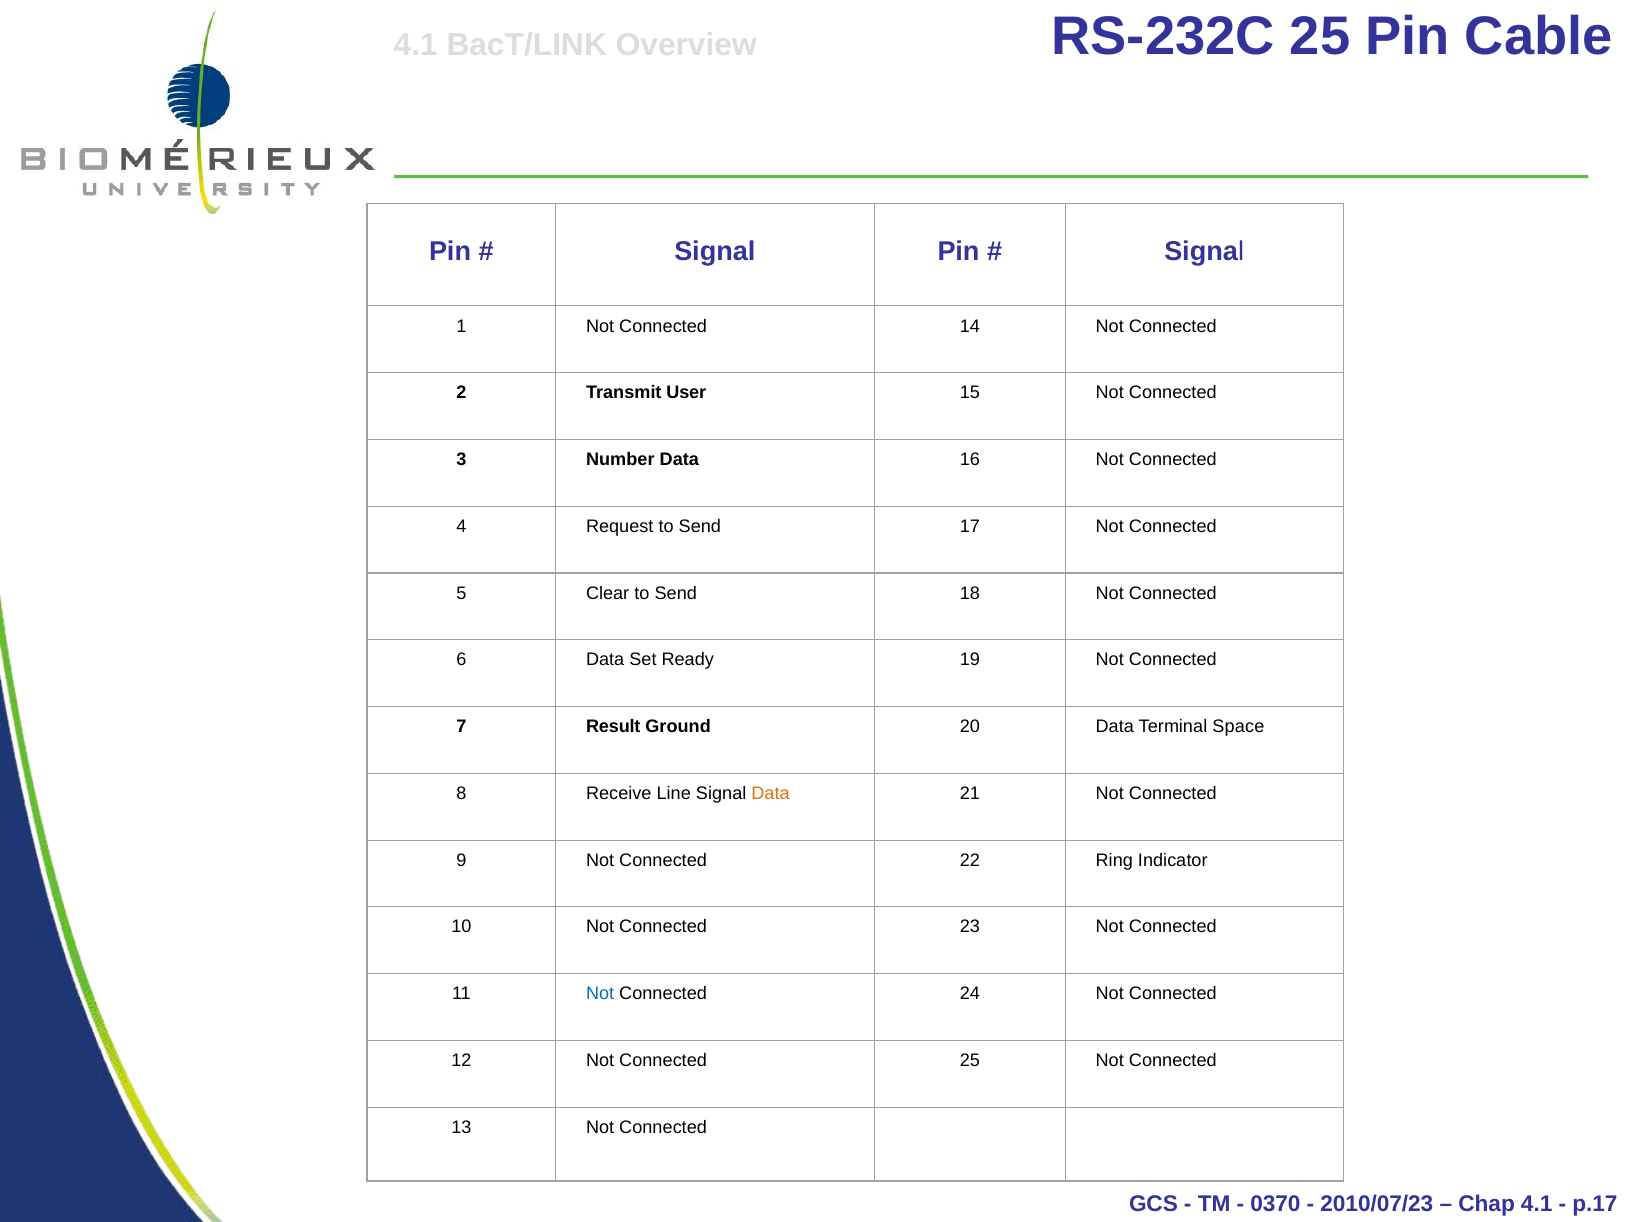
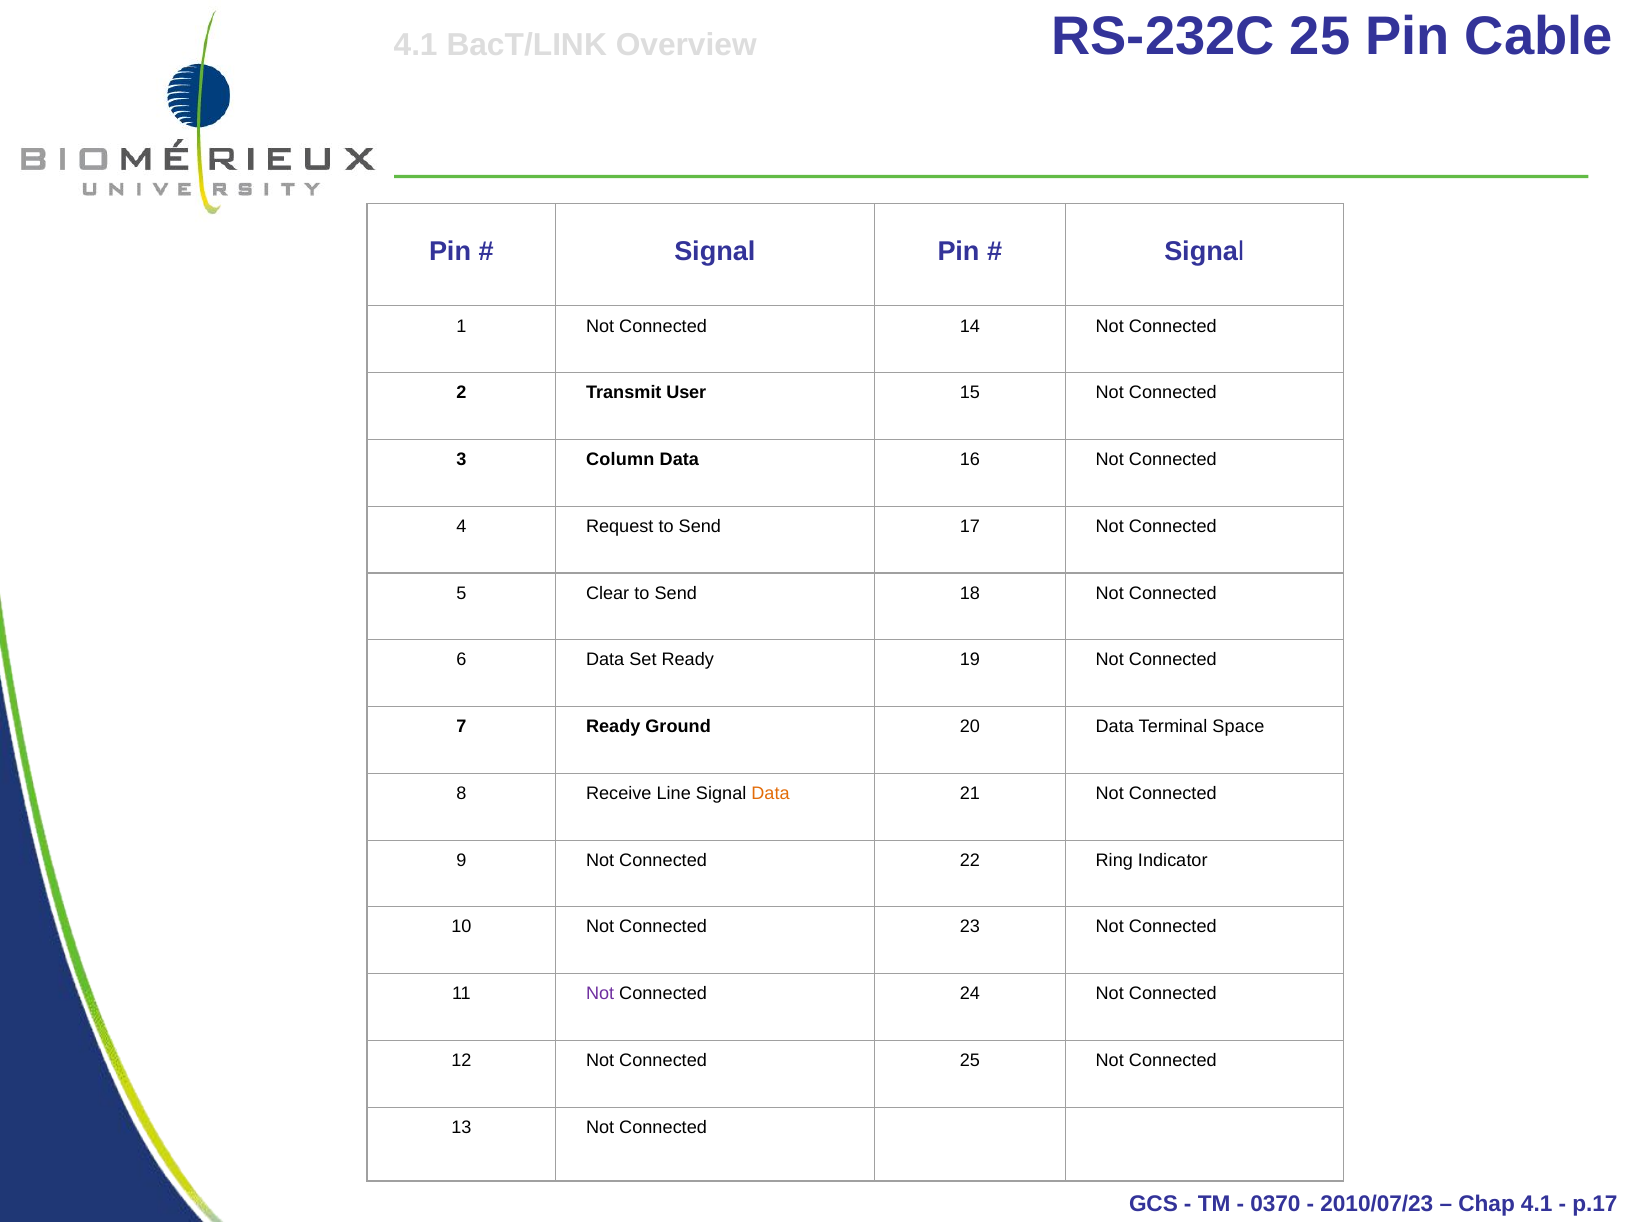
Number: Number -> Column
7 Result: Result -> Ready
Not at (600, 994) colour: blue -> purple
